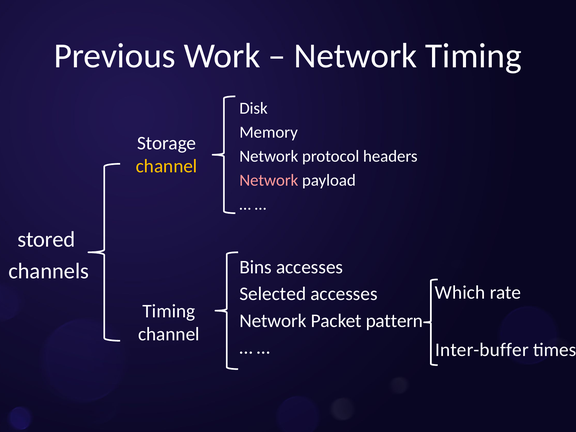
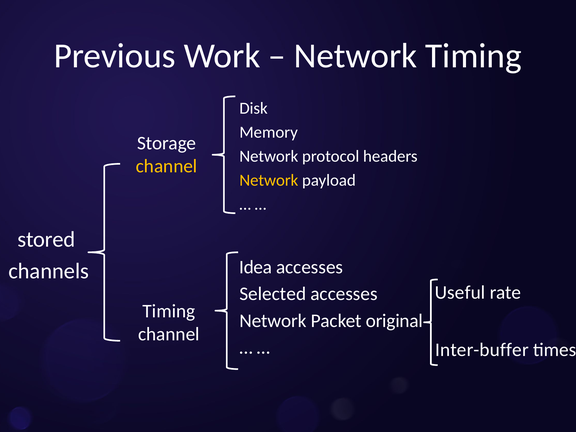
Network at (269, 180) colour: pink -> yellow
Bins: Bins -> Idea
Which: Which -> Useful
pattern: pattern -> original
